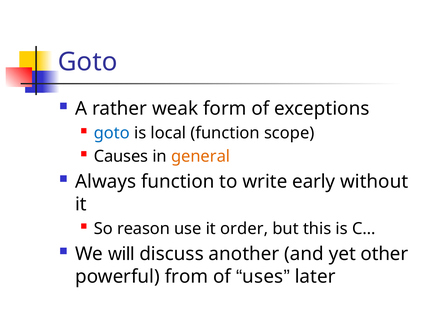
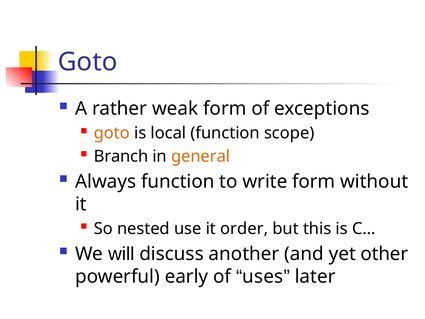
goto at (112, 133) colour: blue -> orange
Causes: Causes -> Branch
write early: early -> form
reason: reason -> nested
from: from -> early
